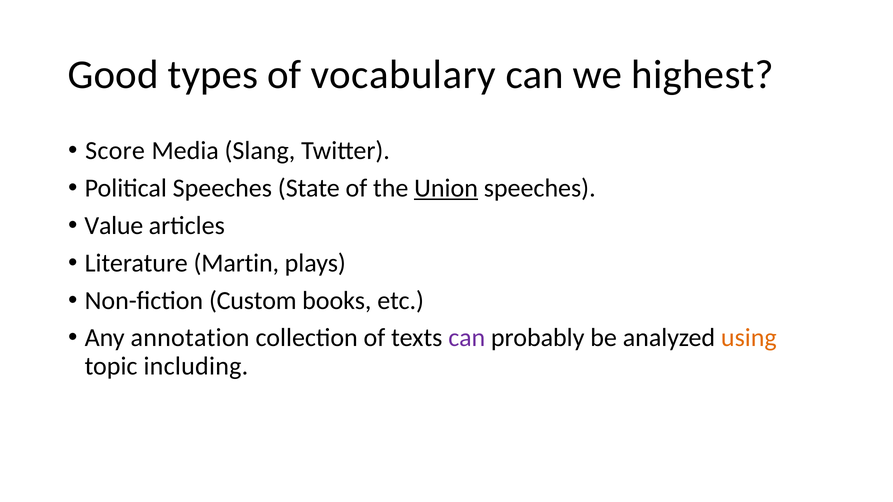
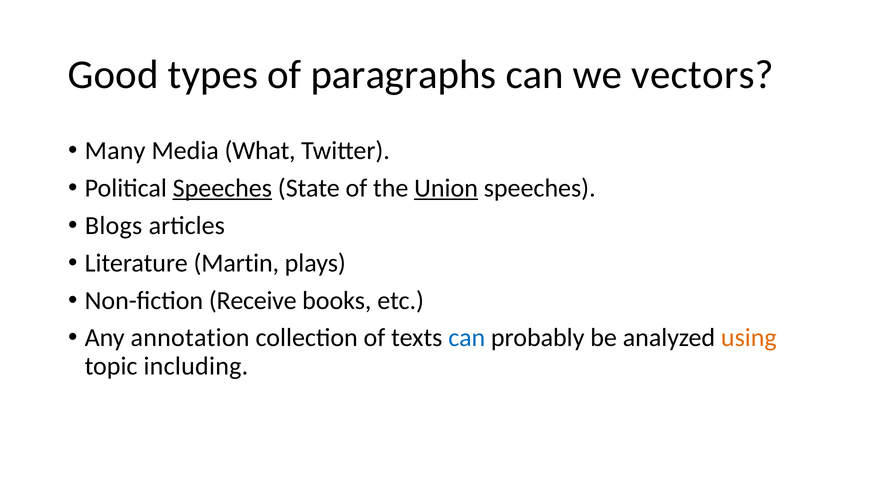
vocabulary: vocabulary -> paragraphs
highest: highest -> vectors
Score: Score -> Many
Slang: Slang -> What
Speeches at (222, 188) underline: none -> present
Value: Value -> Blogs
Custom: Custom -> Receive
can at (467, 338) colour: purple -> blue
